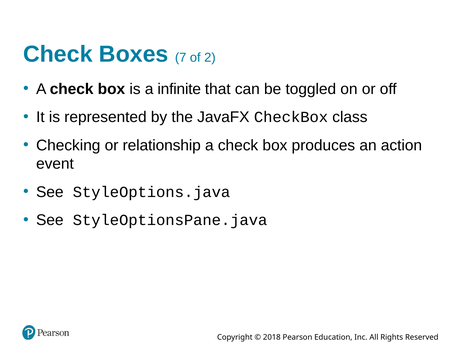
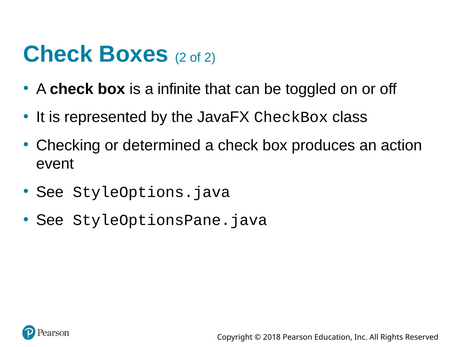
Boxes 7: 7 -> 2
relationship: relationship -> determined
